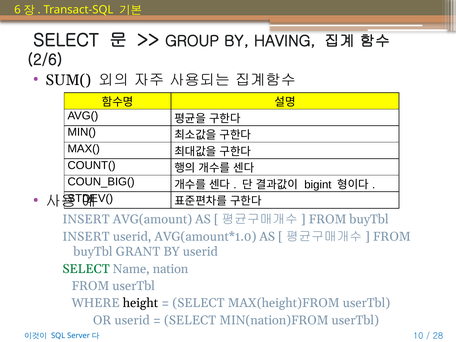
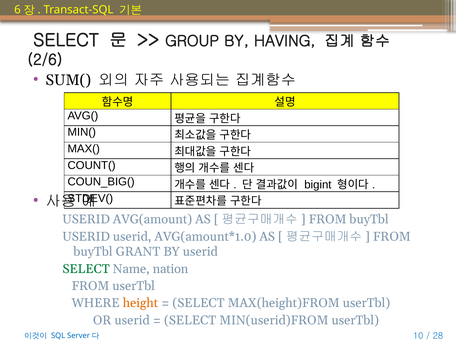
INSERT at (86, 219): INSERT -> USERID
INSERT at (86, 237): INSERT -> USERID
height colour: black -> orange
MIN(nation)FROM: MIN(nation)FROM -> MIN(userid)FROM
